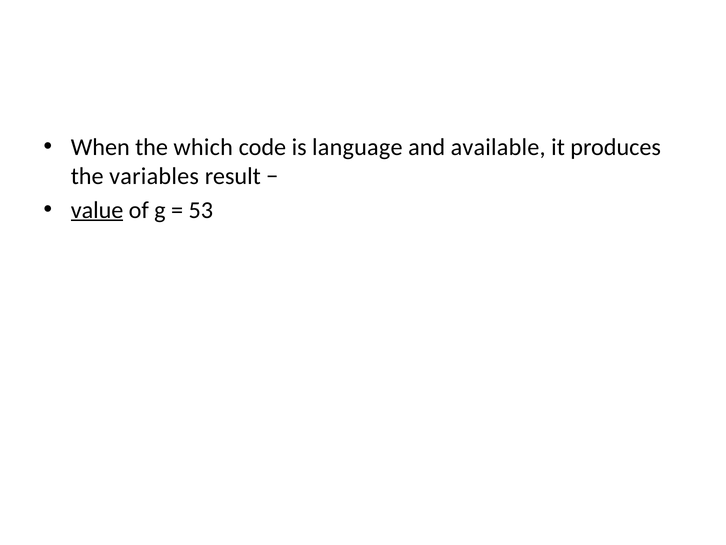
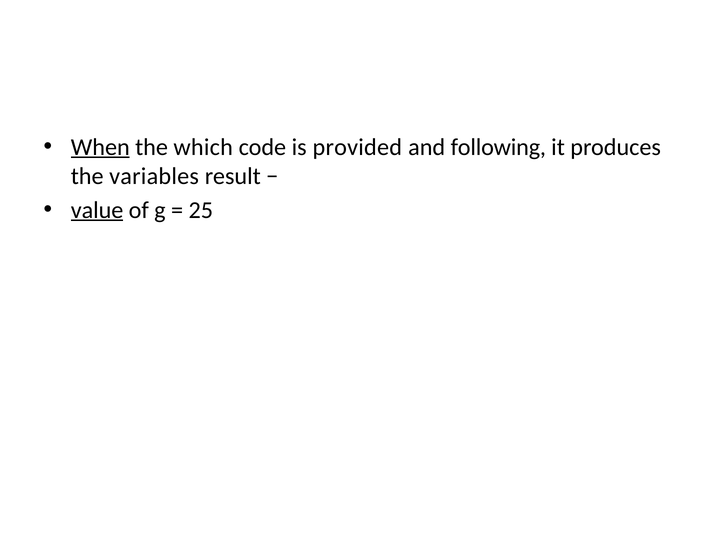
When underline: none -> present
language: language -> provided
available: available -> following
53: 53 -> 25
